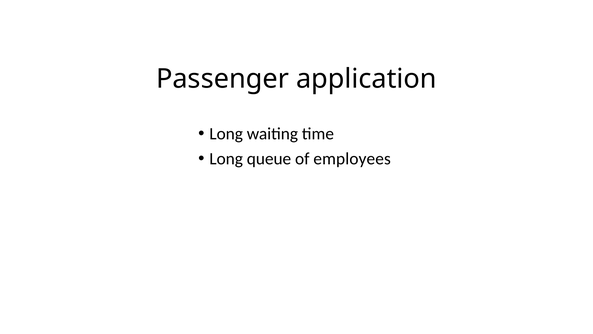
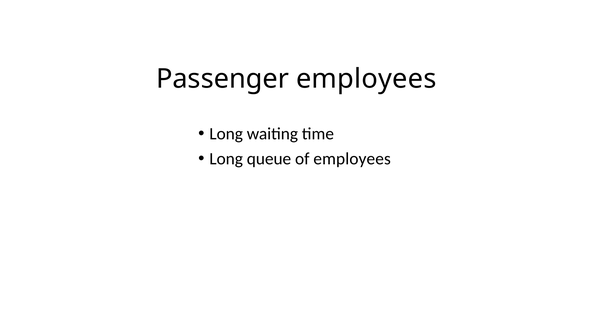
Passenger application: application -> employees
